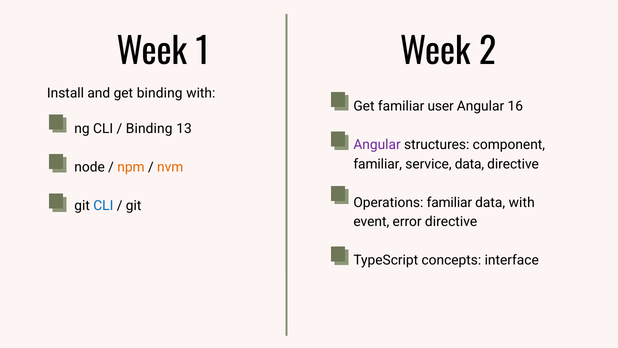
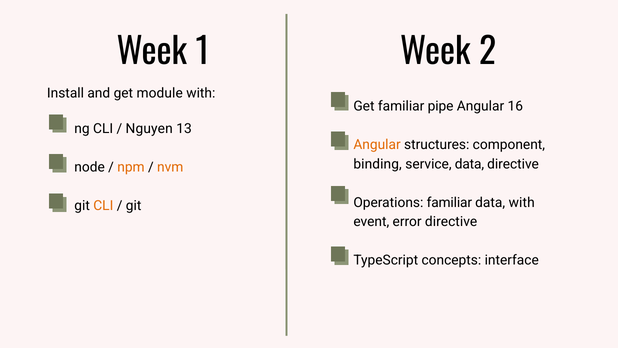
get binding: binding -> module
user: user -> pipe
Binding at (149, 129): Binding -> Nguyen
Angular at (377, 145) colour: purple -> orange
familiar at (378, 164): familiar -> binding
CLI at (103, 206) colour: blue -> orange
